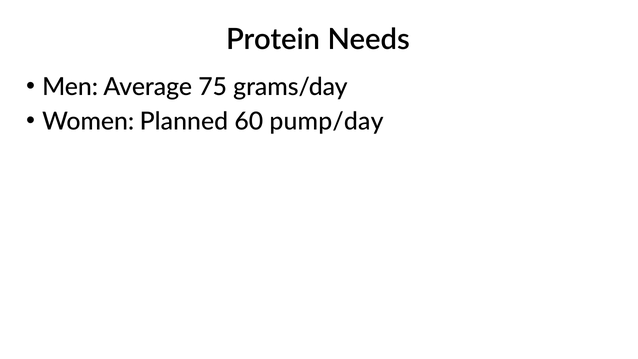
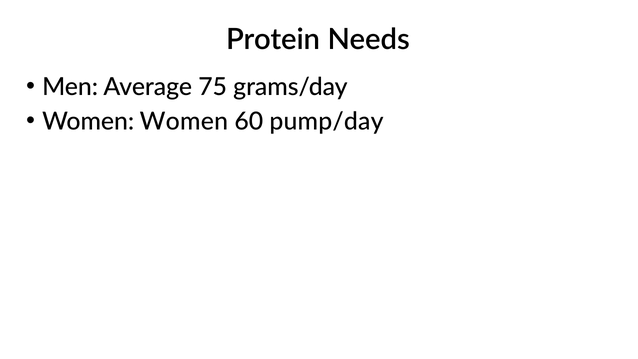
Women Planned: Planned -> Women
